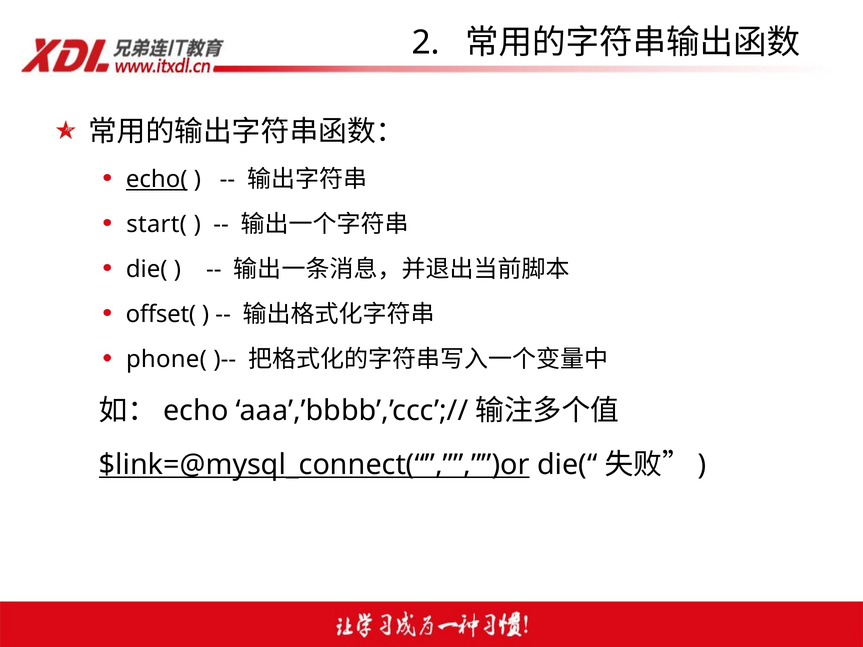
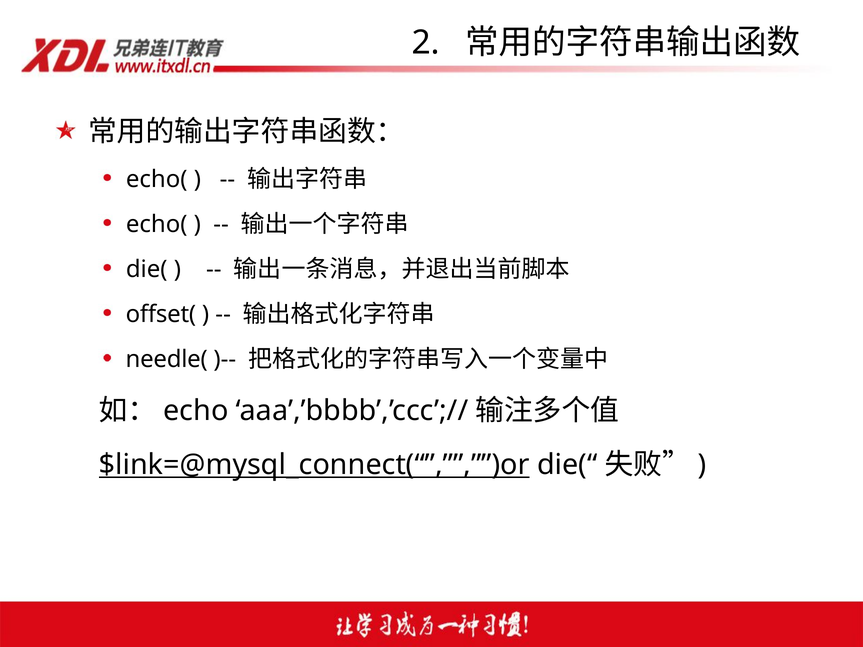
echo( at (157, 179) underline: present -> none
start( at (157, 224): start( -> echo(
phone(: phone( -> needle(
